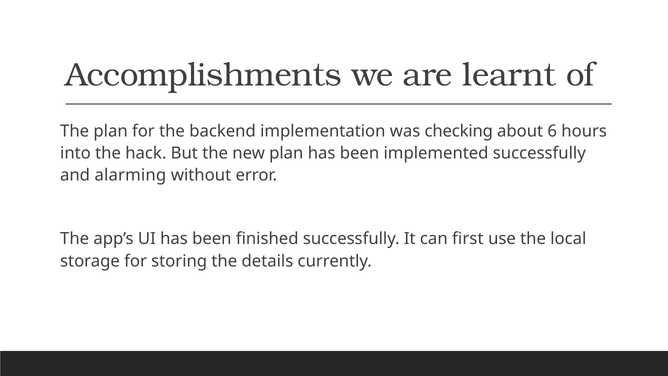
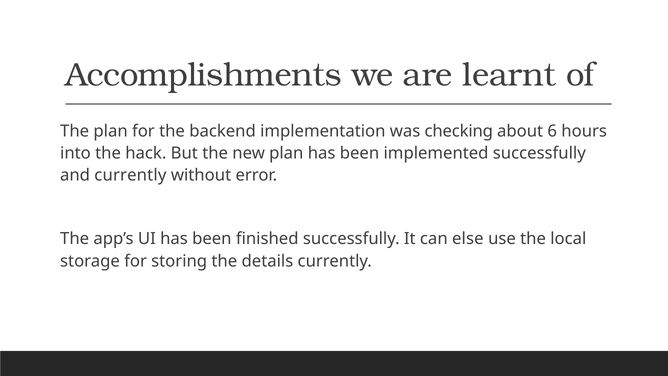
and alarming: alarming -> currently
first: first -> else
